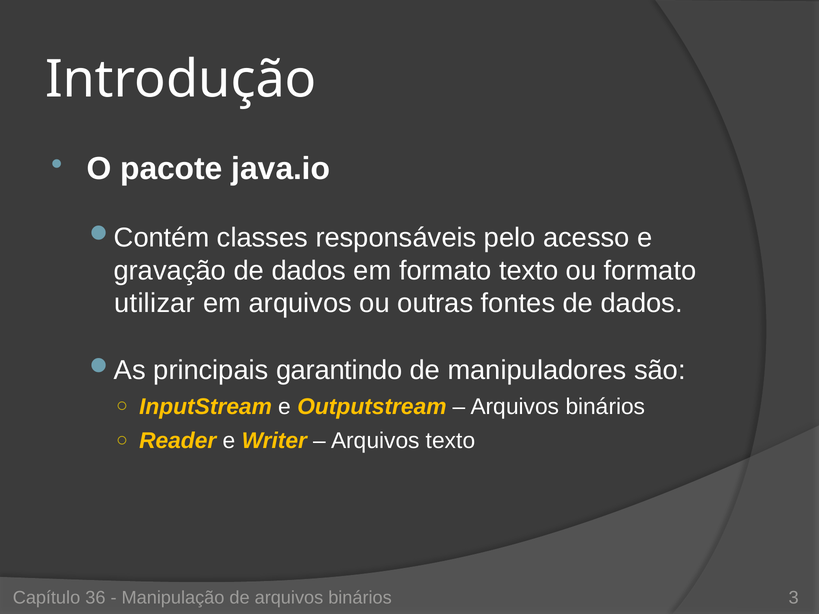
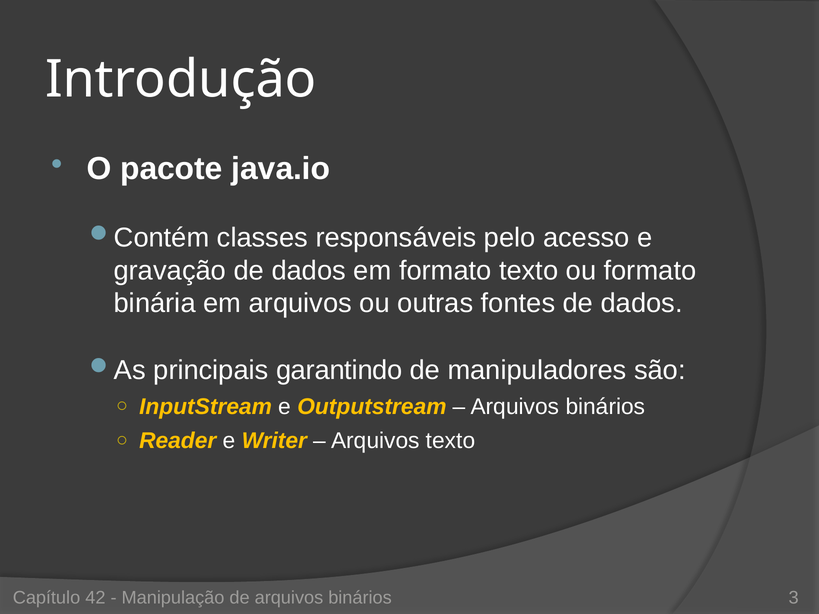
utilizar: utilizar -> binária
36: 36 -> 42
